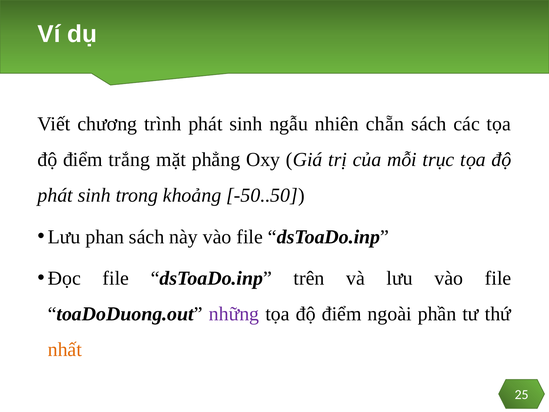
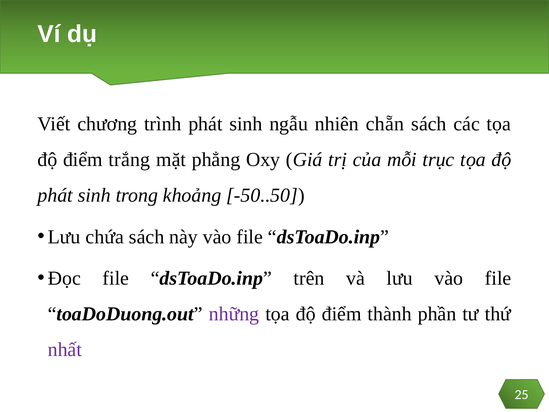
phan: phan -> chứa
ngoài: ngoài -> thành
nhất colour: orange -> purple
